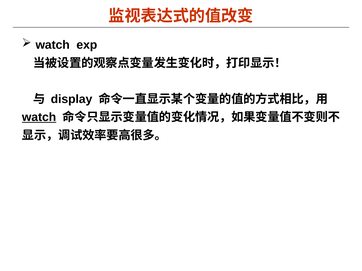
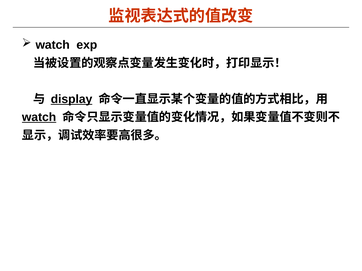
display underline: none -> present
